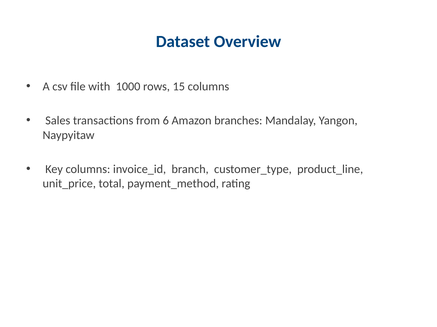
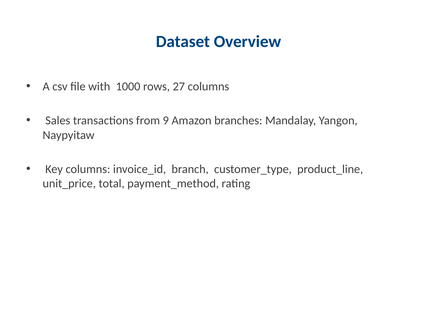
15: 15 -> 27
6: 6 -> 9
